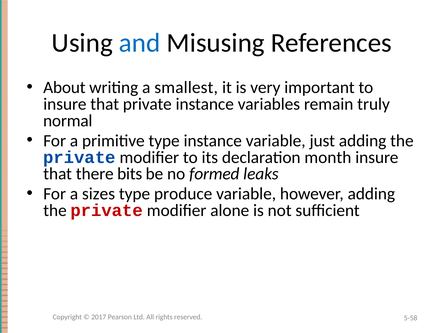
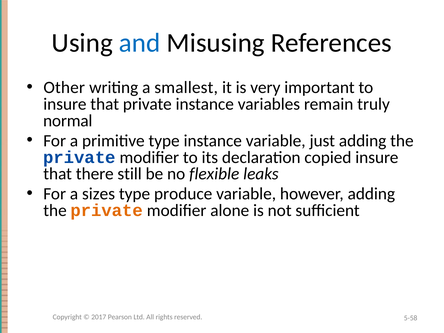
About: About -> Other
month: month -> copied
bits: bits -> still
formed: formed -> flexible
private at (107, 211) colour: red -> orange
